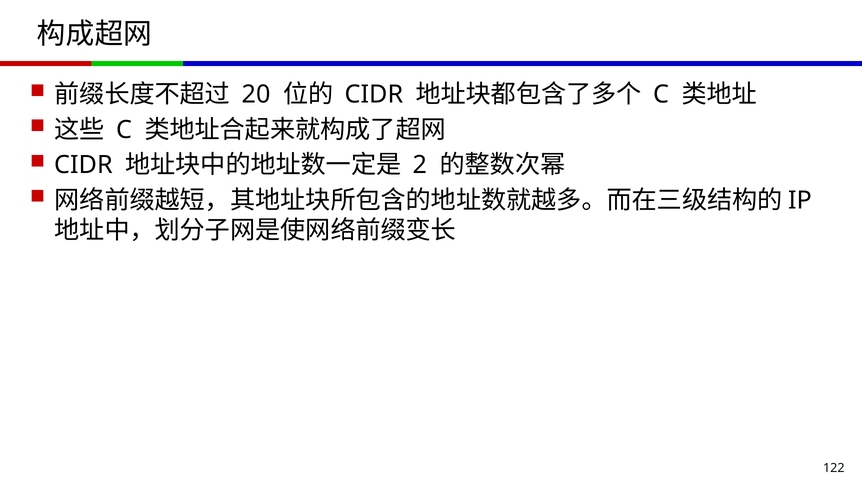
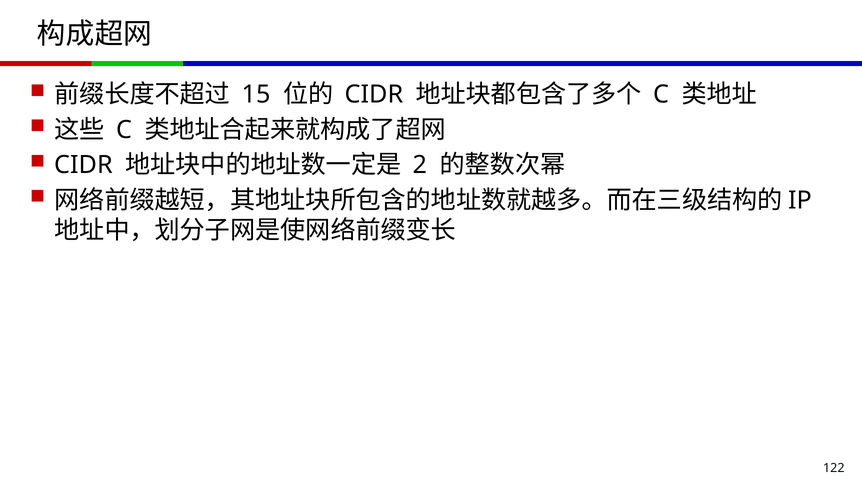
20: 20 -> 15
